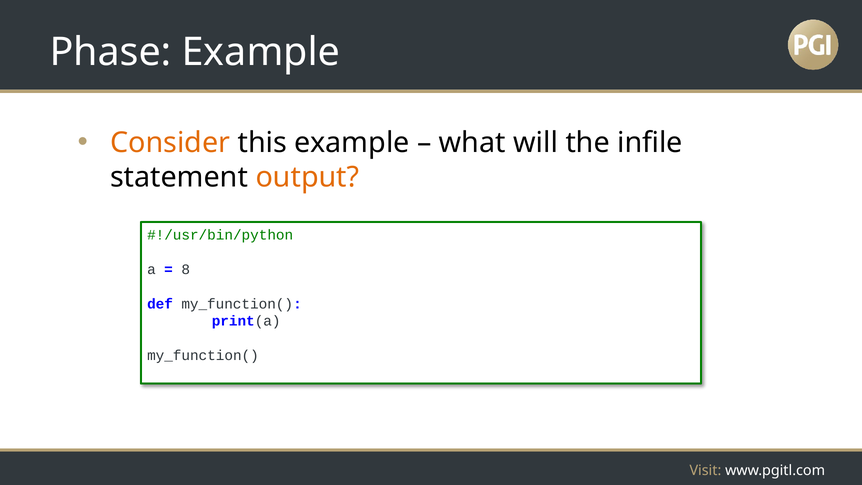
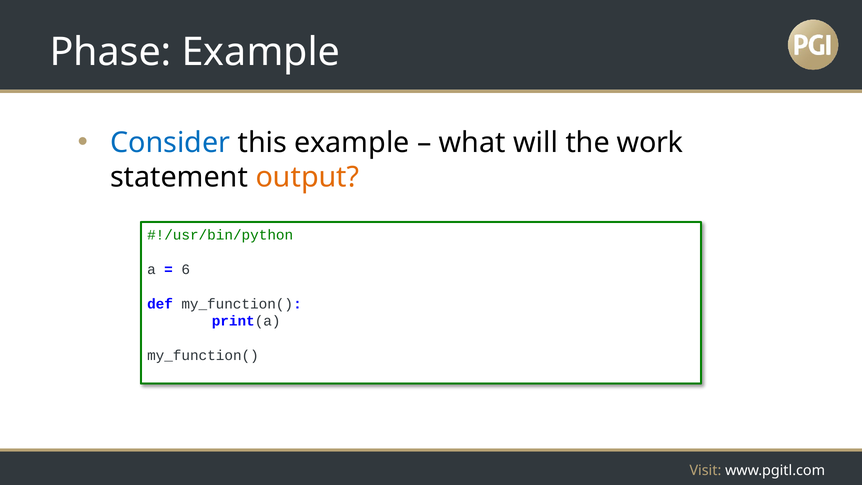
Consider colour: orange -> blue
infile: infile -> work
8: 8 -> 6
